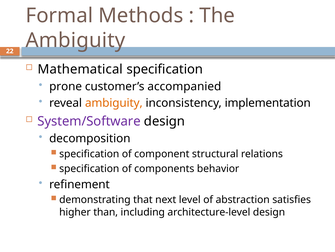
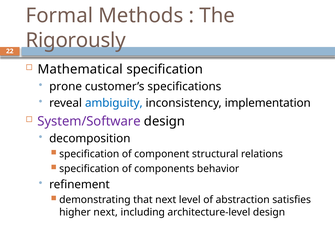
Ambiguity at (75, 40): Ambiguity -> Rigorously
accompanied: accompanied -> specifications
ambiguity at (114, 103) colour: orange -> blue
higher than: than -> next
